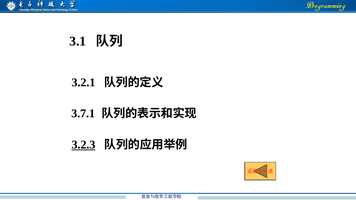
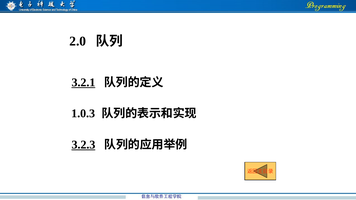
3.1: 3.1 -> 2.0
3.2.1 underline: none -> present
3.7.1: 3.7.1 -> 1.0.3
